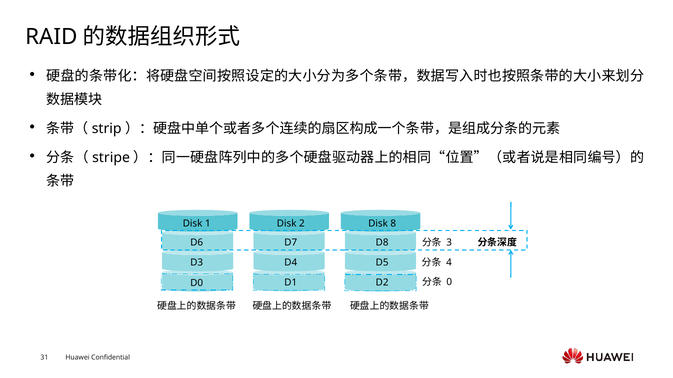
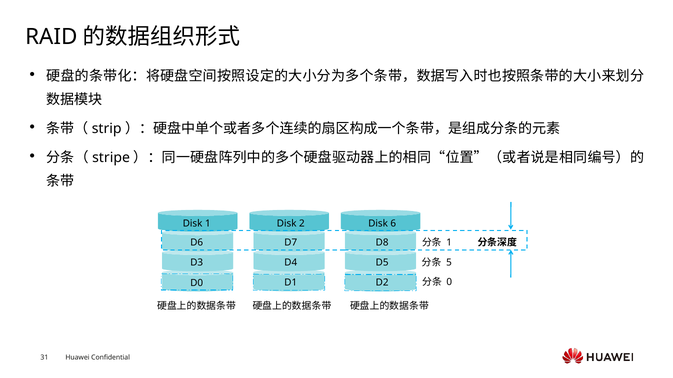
8: 8 -> 6
3 at (449, 243): 3 -> 1
4: 4 -> 5
